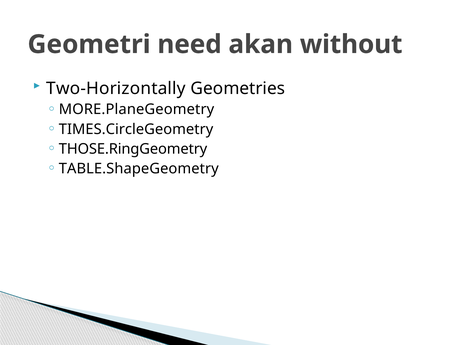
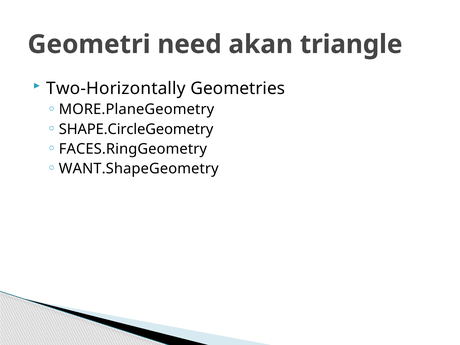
without: without -> triangle
TIMES.CircleGeometry: TIMES.CircleGeometry -> SHAPE.CircleGeometry
THOSE.RingGeometry: THOSE.RingGeometry -> FACES.RingGeometry
TABLE.ShapeGeometry: TABLE.ShapeGeometry -> WANT.ShapeGeometry
